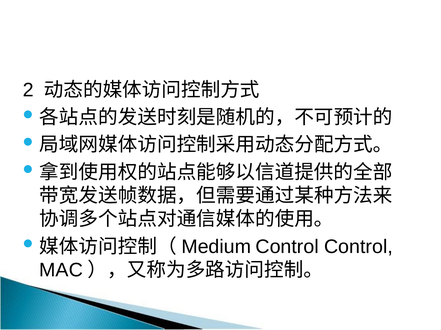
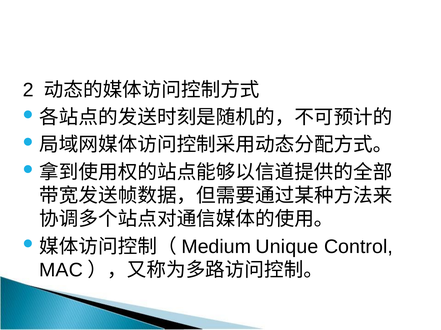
Control at (287, 247): Control -> Unique
